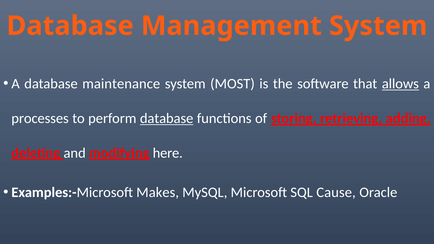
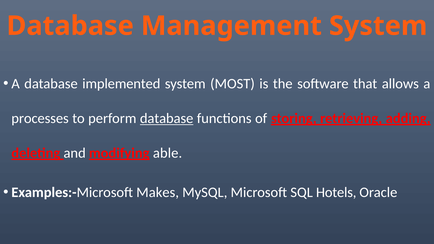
maintenance: maintenance -> implemented
allows underline: present -> none
here: here -> able
Cause: Cause -> Hotels
